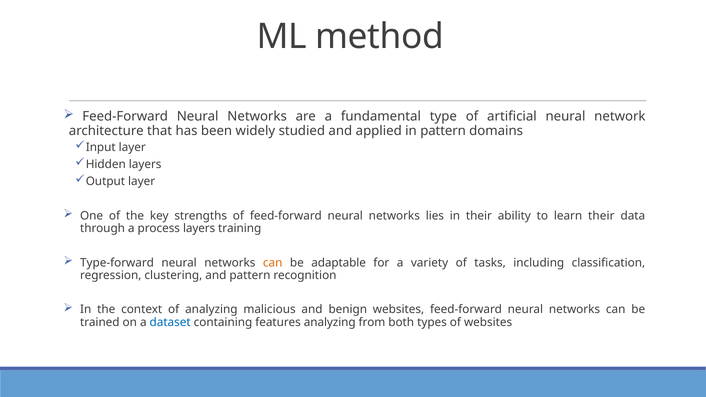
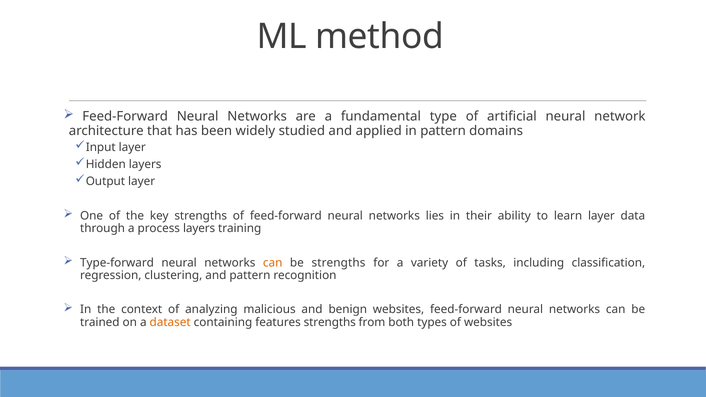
learn their: their -> layer
be adaptable: adaptable -> strengths
dataset colour: blue -> orange
features analyzing: analyzing -> strengths
